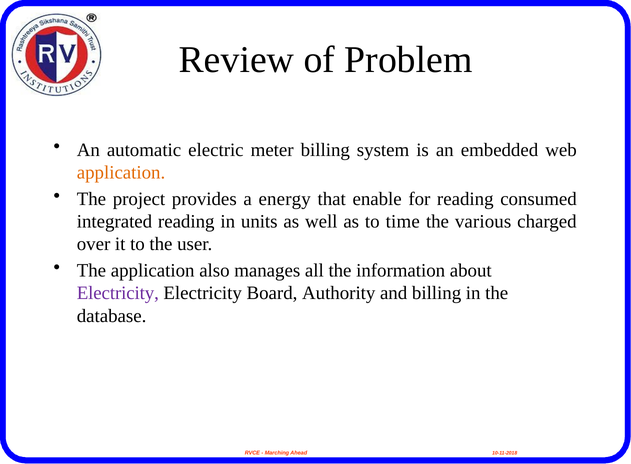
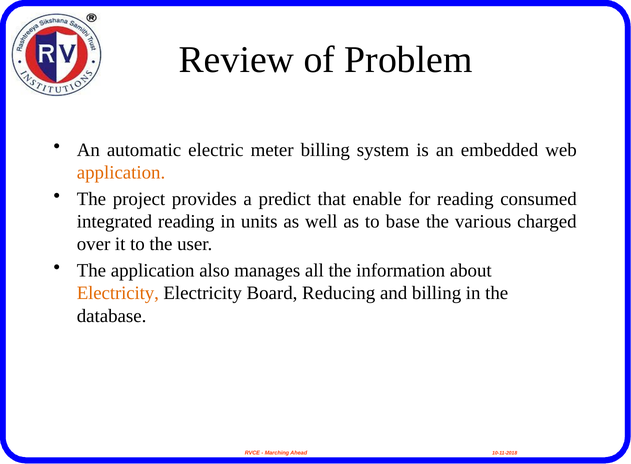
energy: energy -> predict
time: time -> base
Electricity at (118, 293) colour: purple -> orange
Authority: Authority -> Reducing
